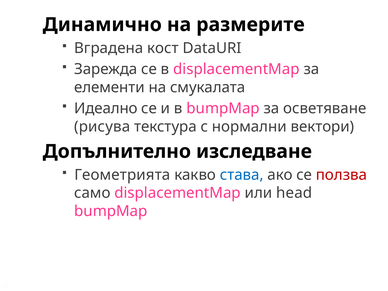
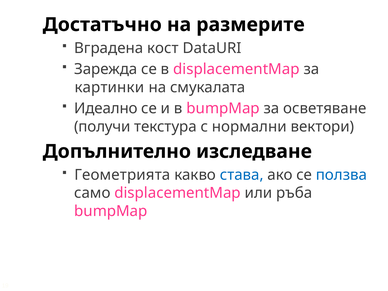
Динамично: Динамично -> Достатъчно
елементи: елементи -> картинки
рисува: рисува -> получи
ползва colour: red -> blue
head: head -> ръба
